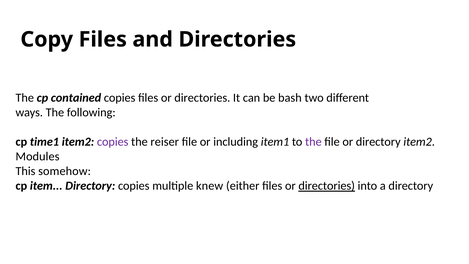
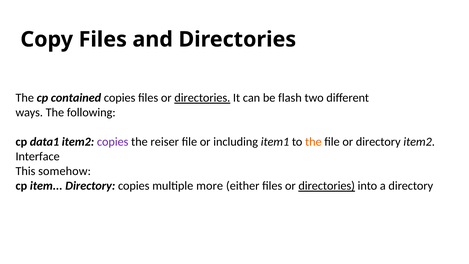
directories at (202, 98) underline: none -> present
bash: bash -> flash
time1: time1 -> data1
the at (313, 142) colour: purple -> orange
Modules: Modules -> Interface
knew: knew -> more
